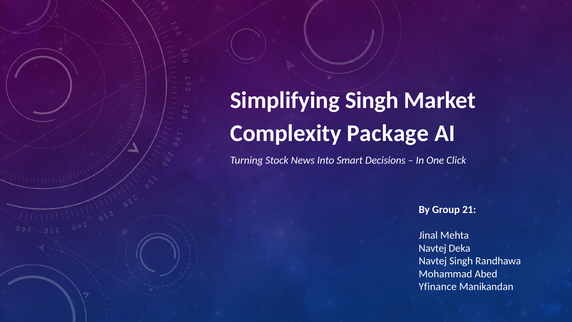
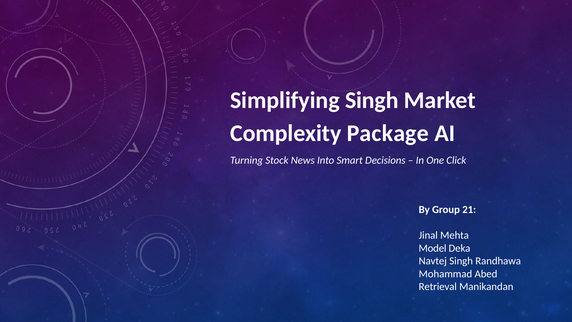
Navtej at (433, 248): Navtej -> Model
Yfinance: Yfinance -> Retrieval
